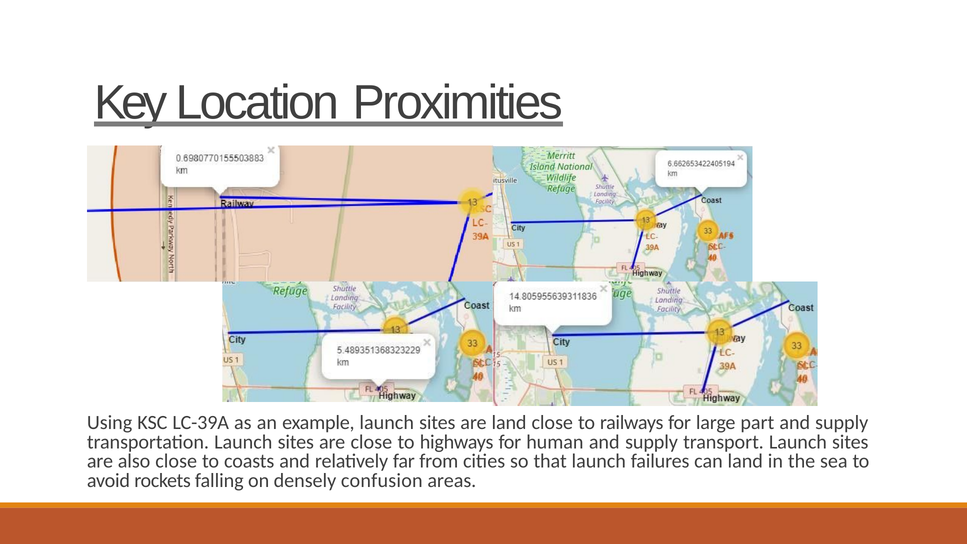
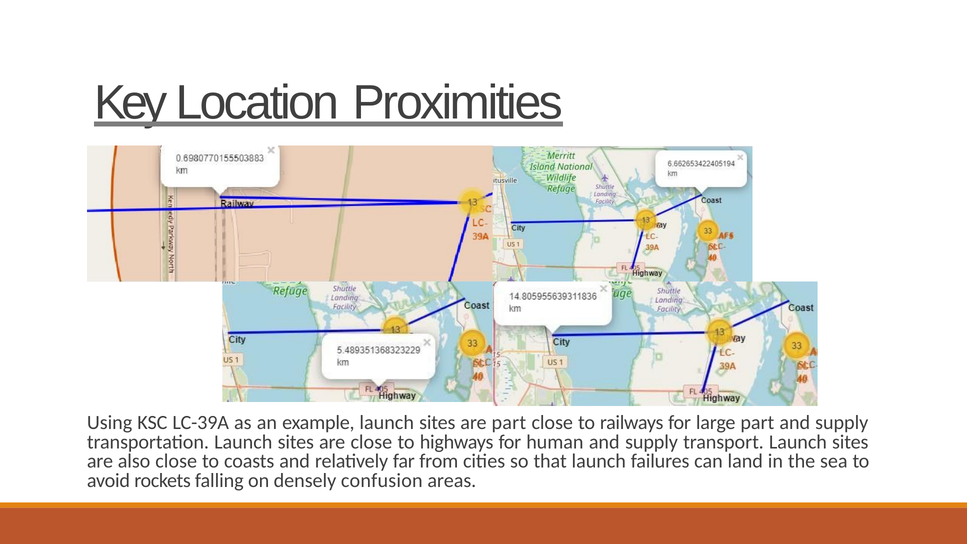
are land: land -> part
